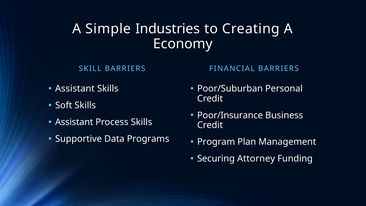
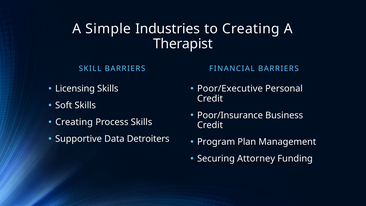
Economy: Economy -> Therapist
Assistant at (75, 89): Assistant -> Licensing
Poor/Suburban: Poor/Suburban -> Poor/Executive
Assistant at (74, 122): Assistant -> Creating
Programs: Programs -> Detroiters
